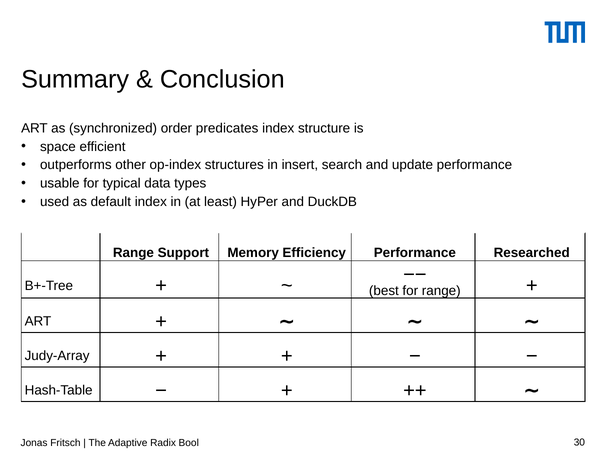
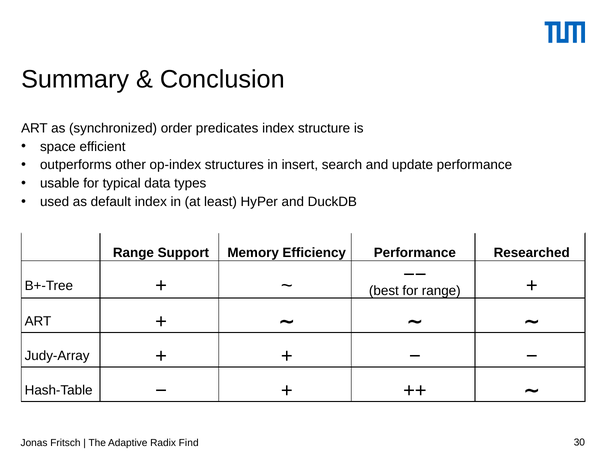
Bool: Bool -> Find
